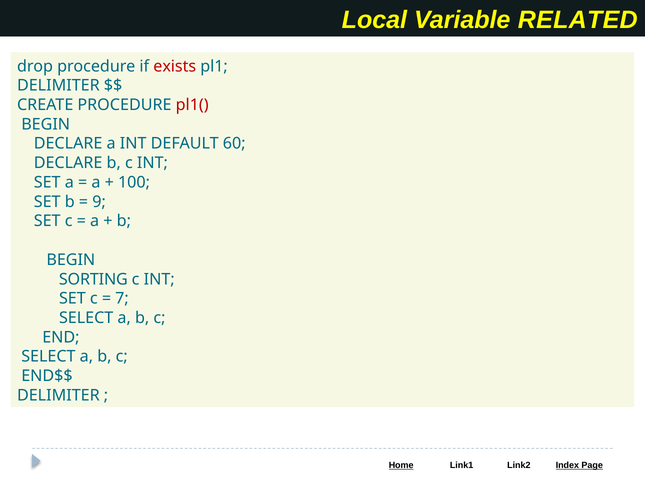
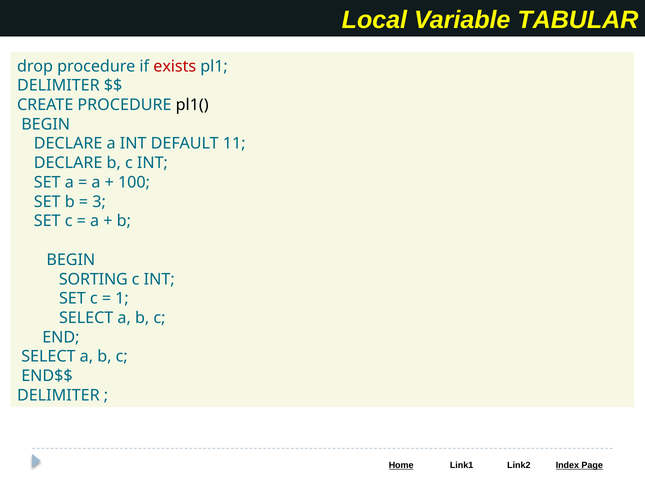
RELATED: RELATED -> TABULAR
pl1( colour: red -> black
60: 60 -> 11
9: 9 -> 3
7: 7 -> 1
